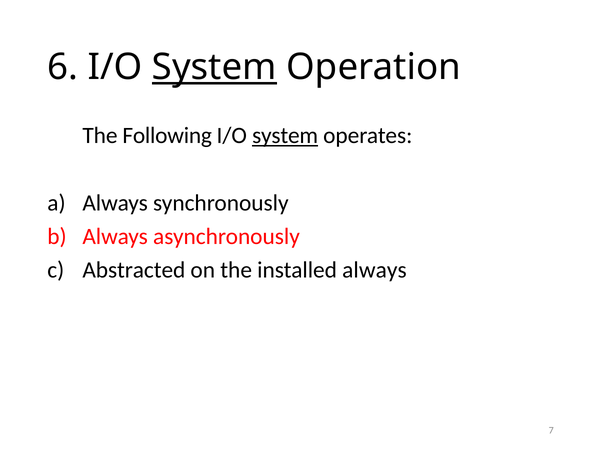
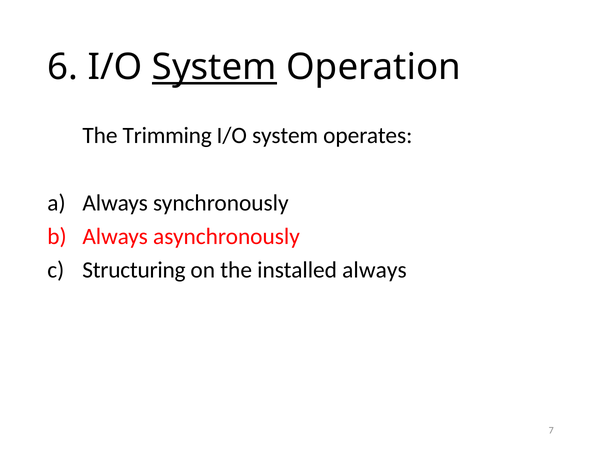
Following: Following -> Trimming
system at (285, 135) underline: present -> none
Abstracted: Abstracted -> Structuring
